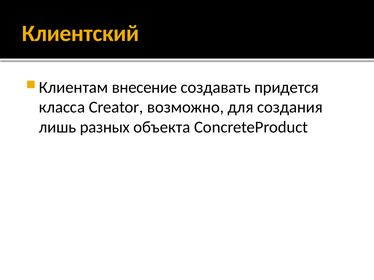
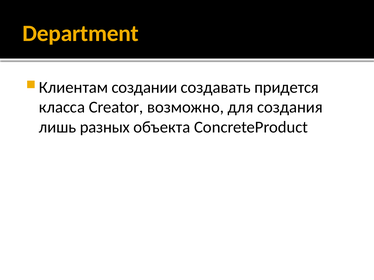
Клиентский: Клиентский -> Department
внесение: внесение -> создании
